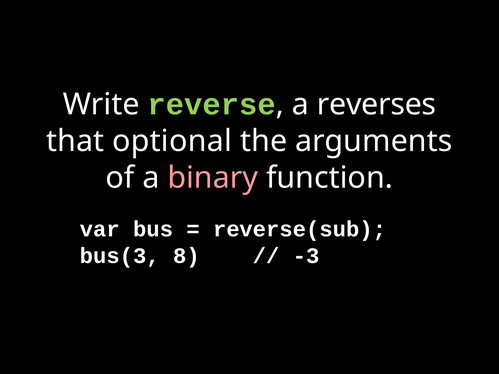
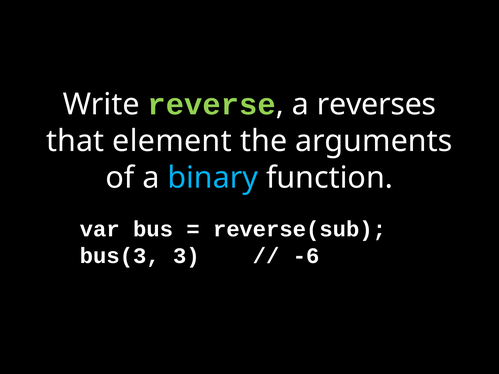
optional: optional -> element
binary colour: pink -> light blue
8: 8 -> 3
-3: -3 -> -6
